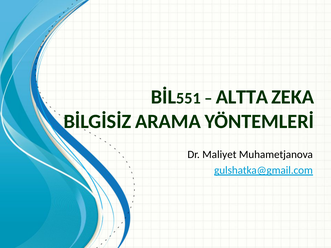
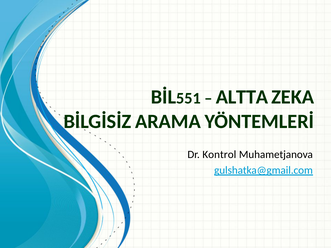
Maliyet: Maliyet -> Kontrol
